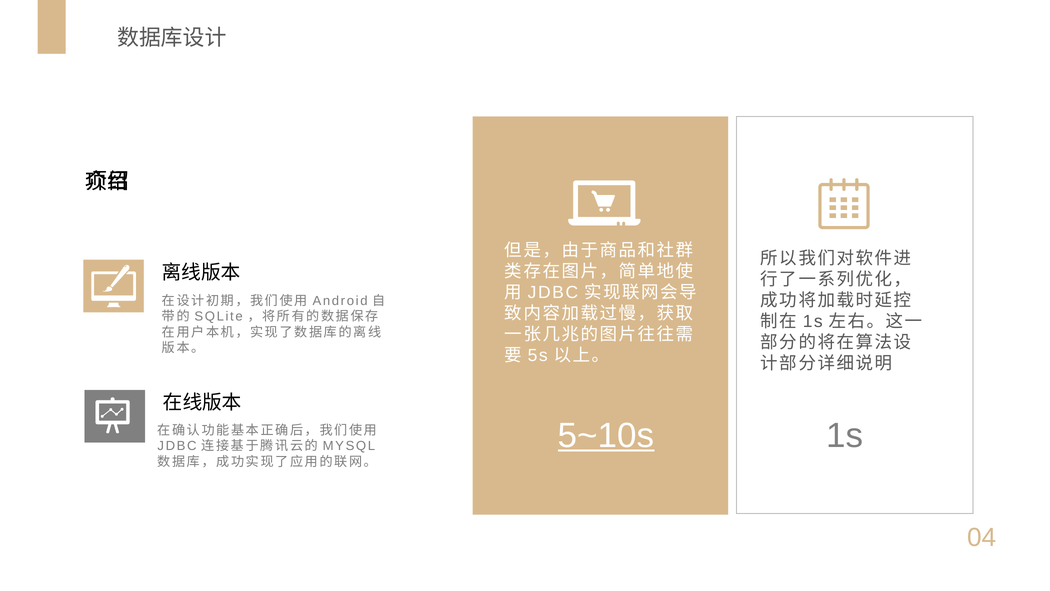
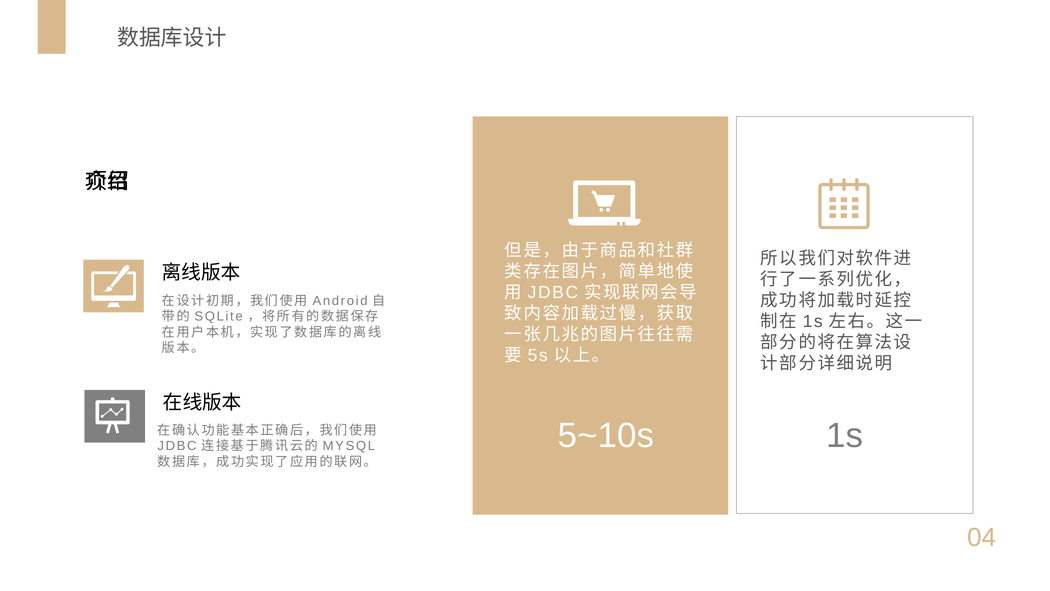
5~10s underline: present -> none
